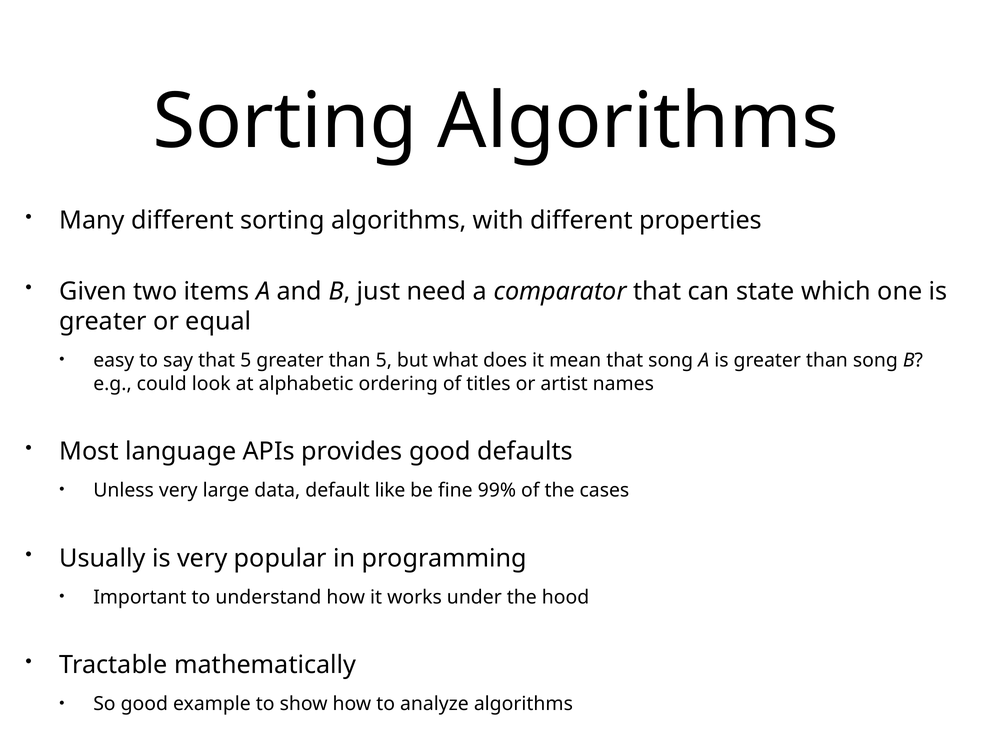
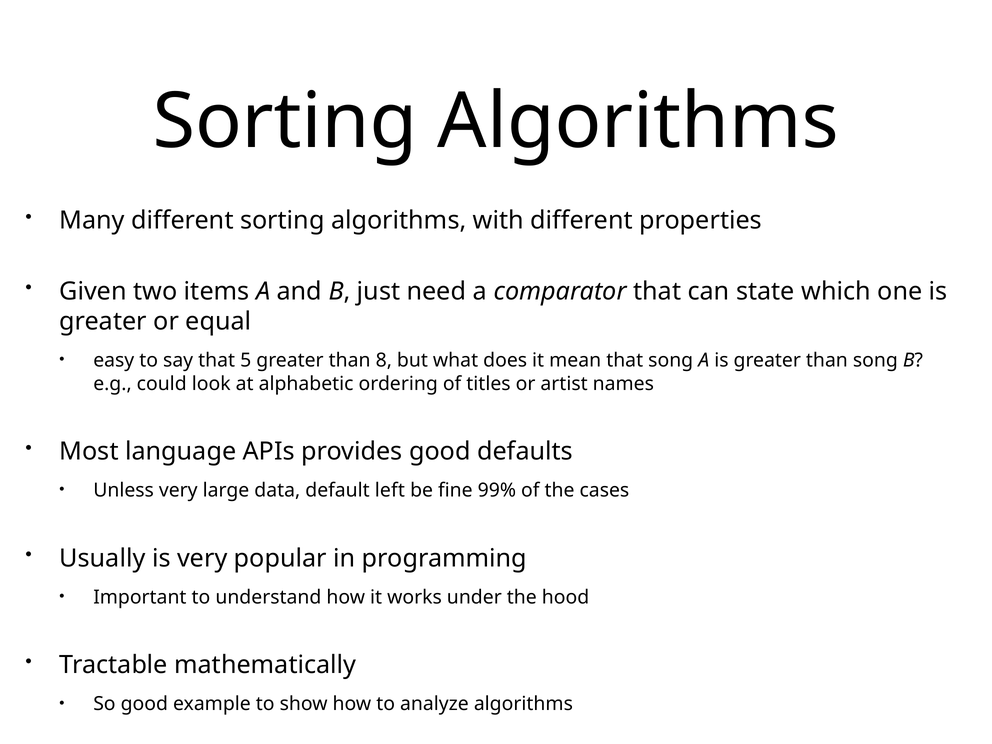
than 5: 5 -> 8
like: like -> left
